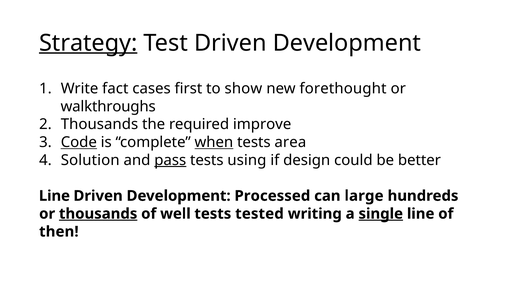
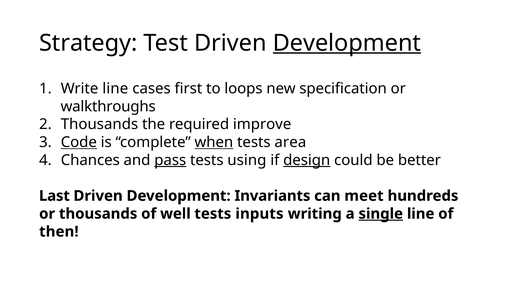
Strategy underline: present -> none
Development at (347, 43) underline: none -> present
Write fact: fact -> line
show: show -> loops
forethought: forethought -> specification
Solution: Solution -> Chances
design underline: none -> present
Line at (54, 196): Line -> Last
Processed: Processed -> Invariants
large: large -> meet
thousands at (98, 214) underline: present -> none
tested: tested -> inputs
